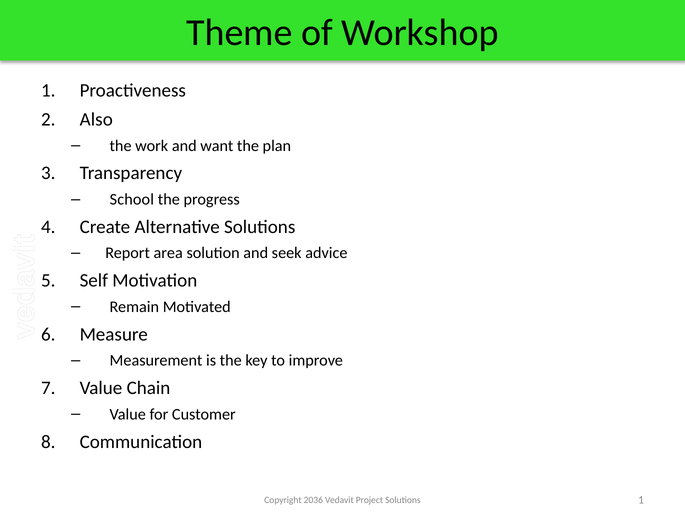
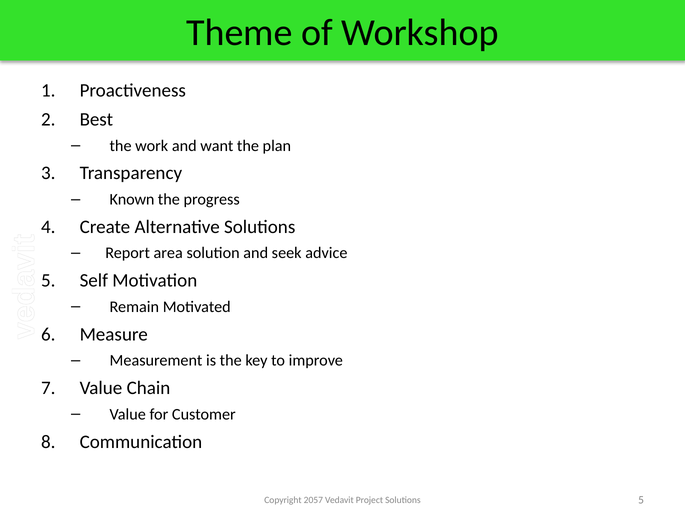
Also: Also -> Best
School: School -> Known
2036: 2036 -> 2057
Solutions 1: 1 -> 5
